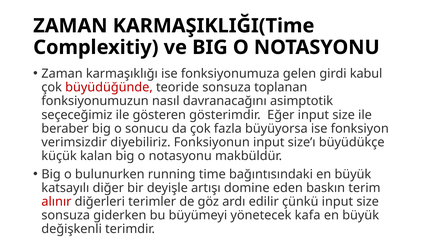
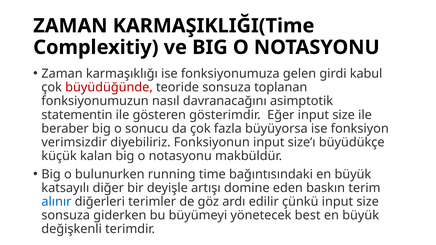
seçeceğimiz: seçeceğimiz -> statementin
alınır colour: red -> blue
kafa: kafa -> best
